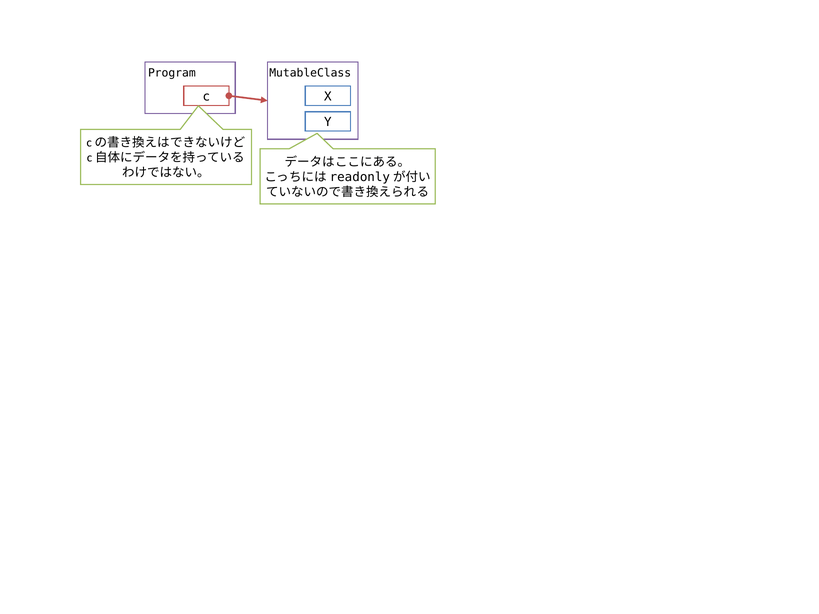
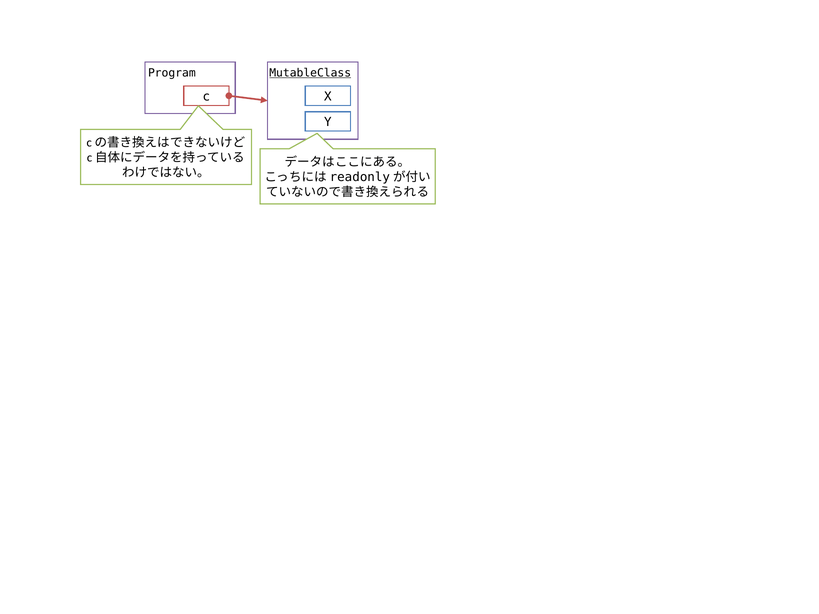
MutableClass underline: none -> present
